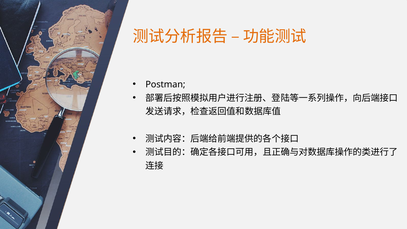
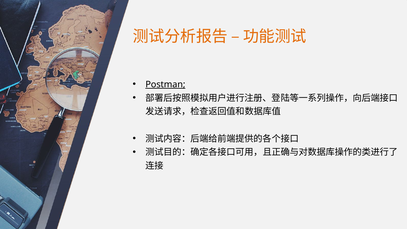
Postman underline: none -> present
